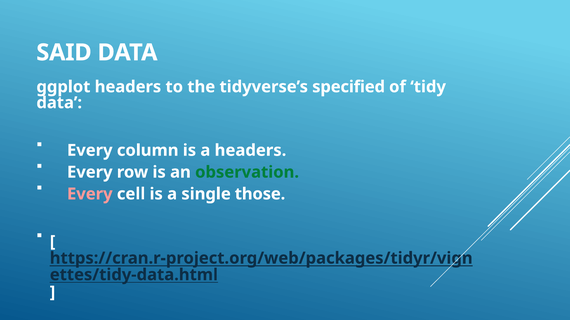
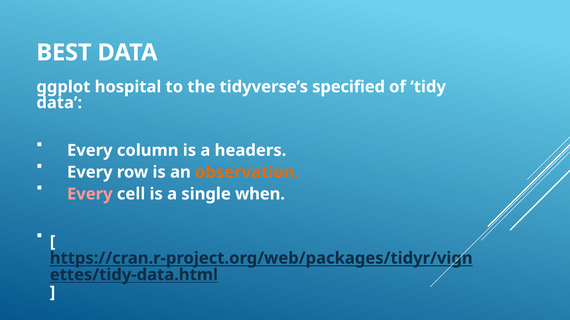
SAID: SAID -> BEST
ggplot headers: headers -> hospital
observation colour: green -> orange
those: those -> when
